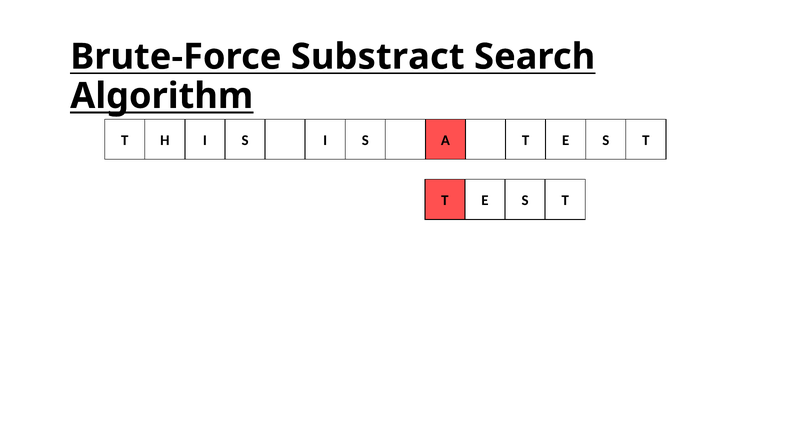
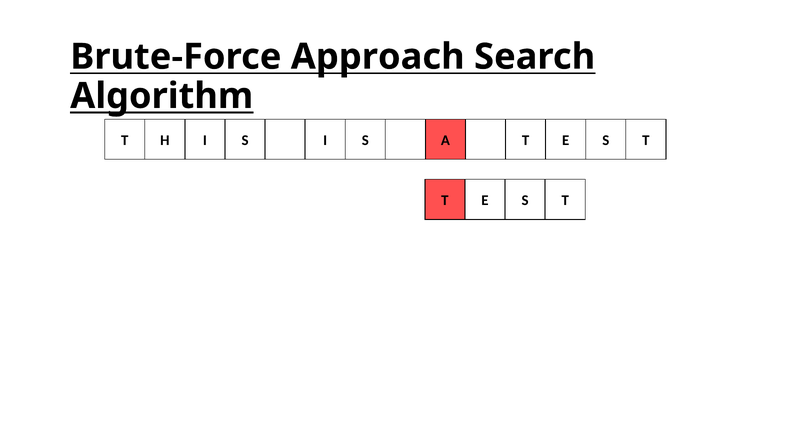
Substract: Substract -> Approach
